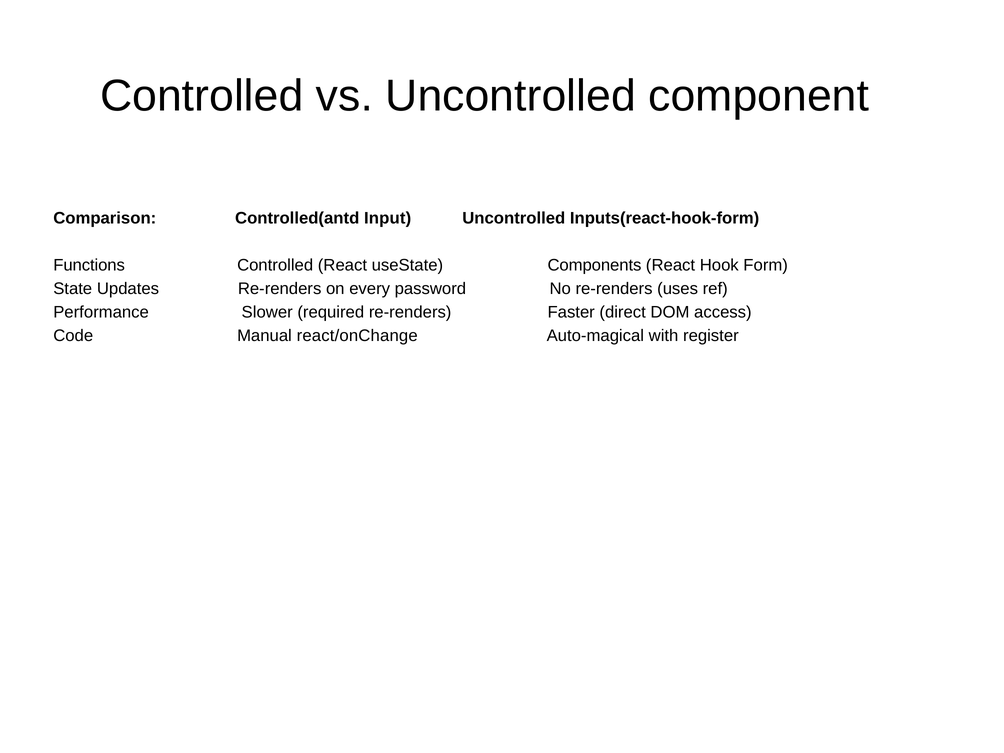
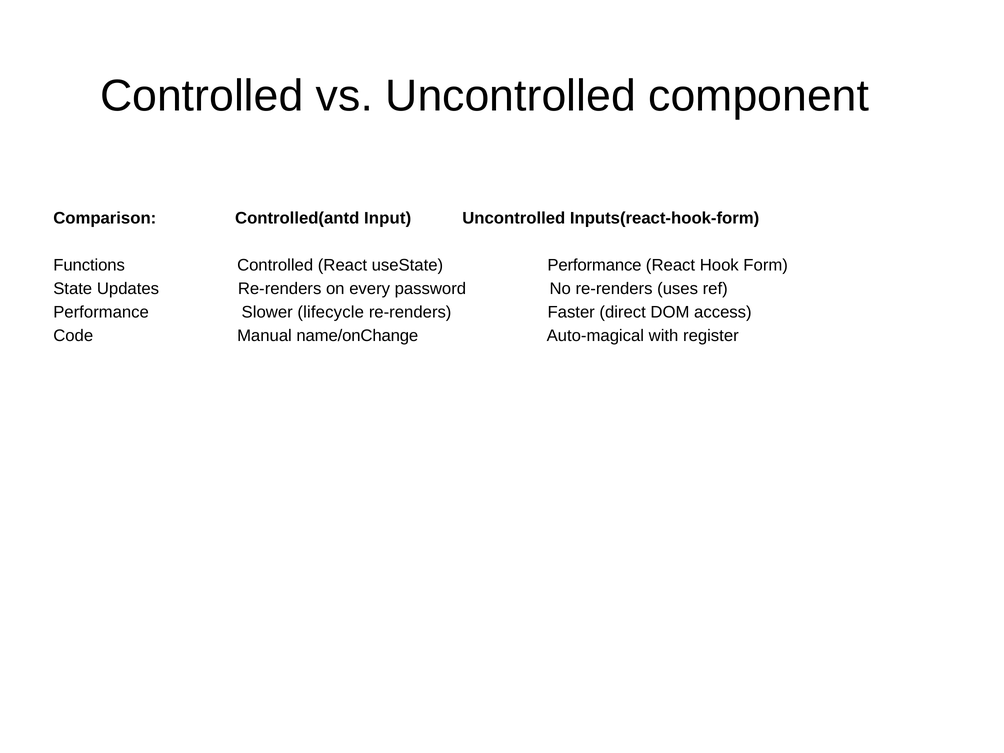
useState Components: Components -> Performance
required: required -> lifecycle
react/onChange: react/onChange -> name/onChange
